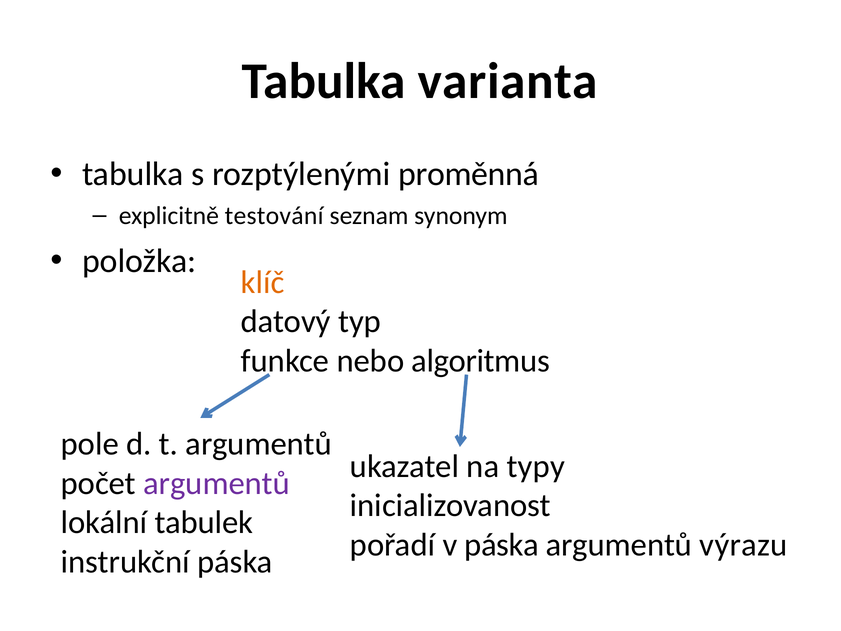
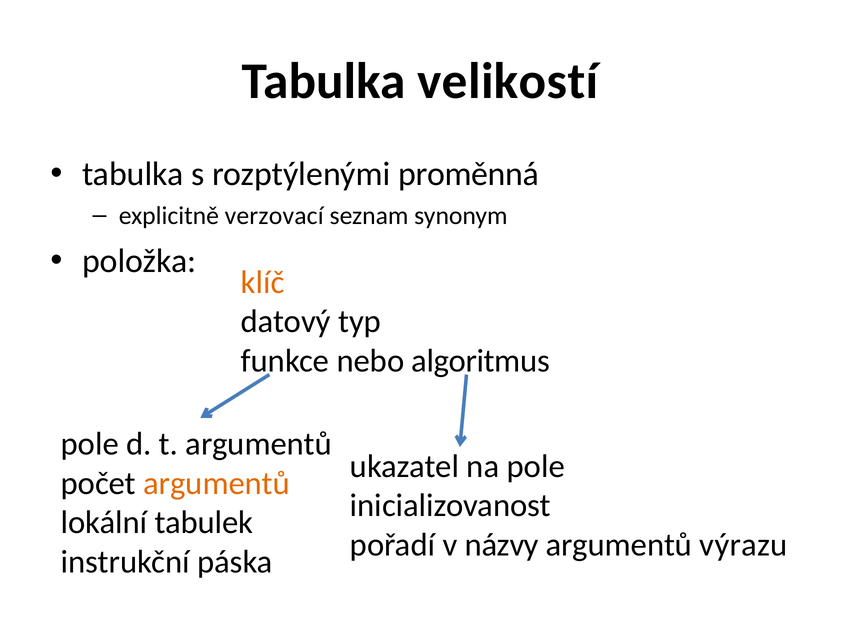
varianta: varianta -> velikostí
testování: testování -> verzovací
na typy: typy -> pole
argumentů at (217, 483) colour: purple -> orange
v páska: páska -> názvy
